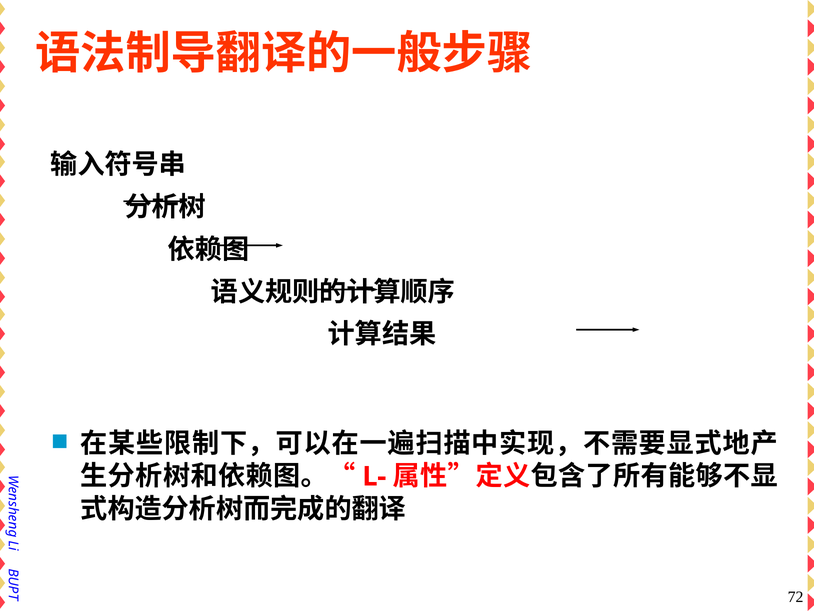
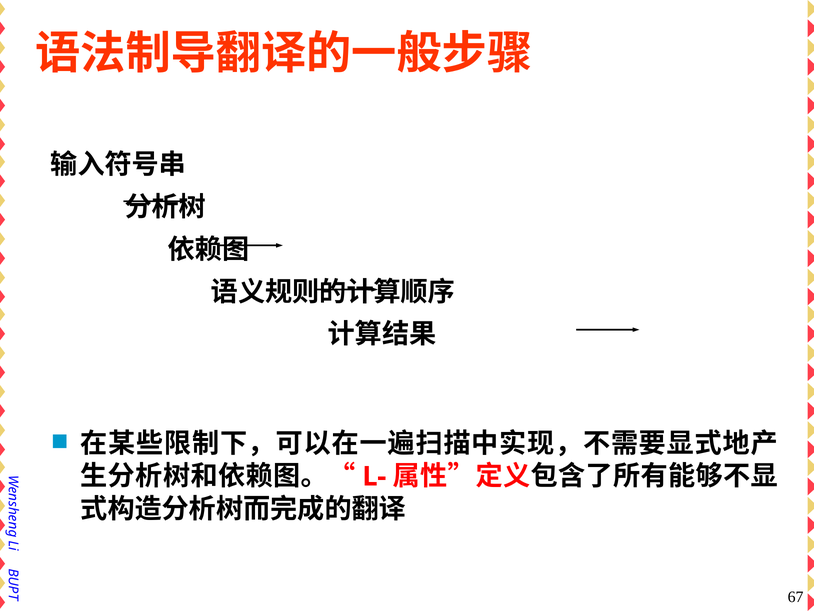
72: 72 -> 67
